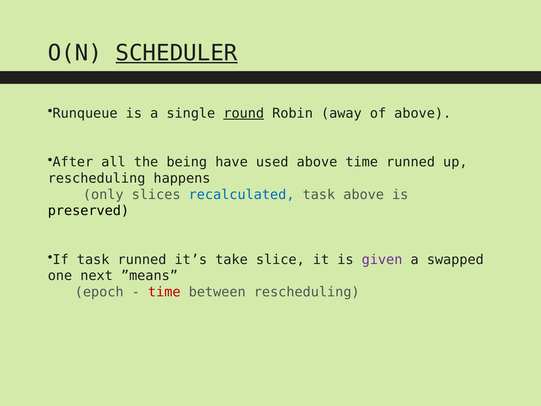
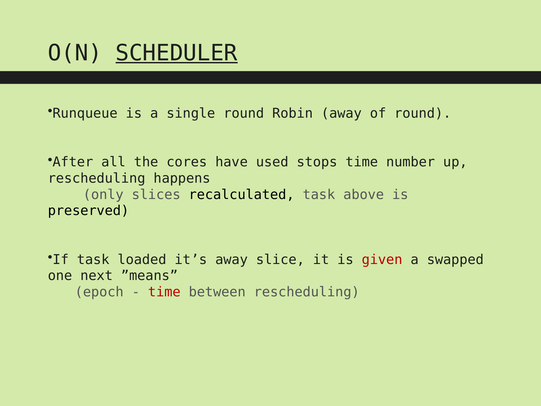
round at (244, 113) underline: present -> none
of above: above -> round
being: being -> cores
used above: above -> stops
time runned: runned -> number
recalculated colour: blue -> black
task runned: runned -> loaded
it’s take: take -> away
given colour: purple -> red
